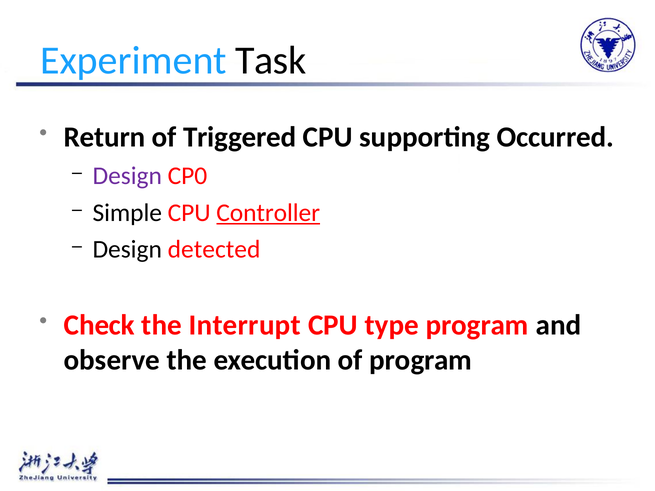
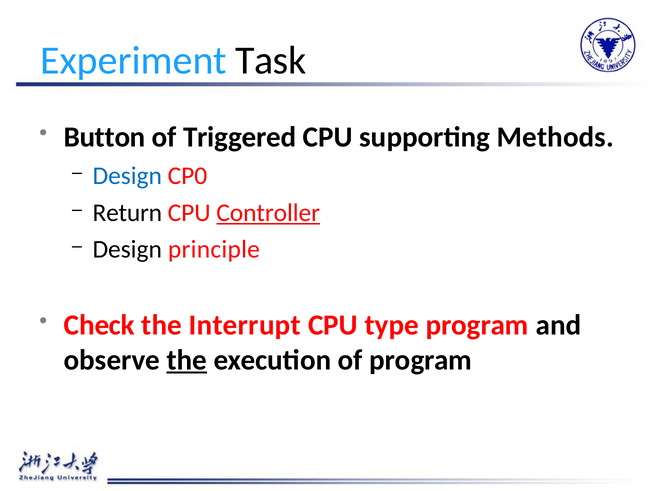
Return: Return -> Button
Occurred: Occurred -> Methods
Design at (127, 176) colour: purple -> blue
Simple: Simple -> Return
detected: detected -> principle
the at (187, 360) underline: none -> present
